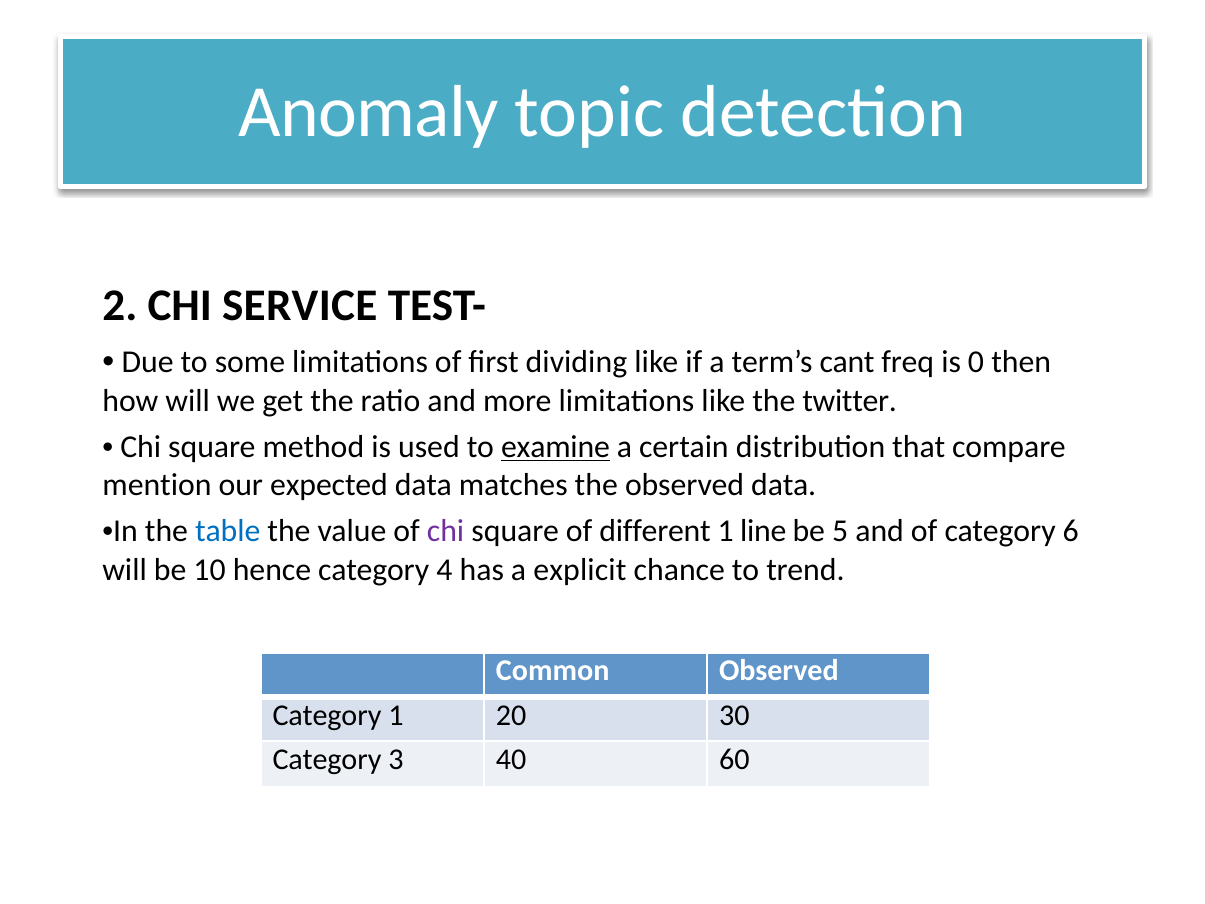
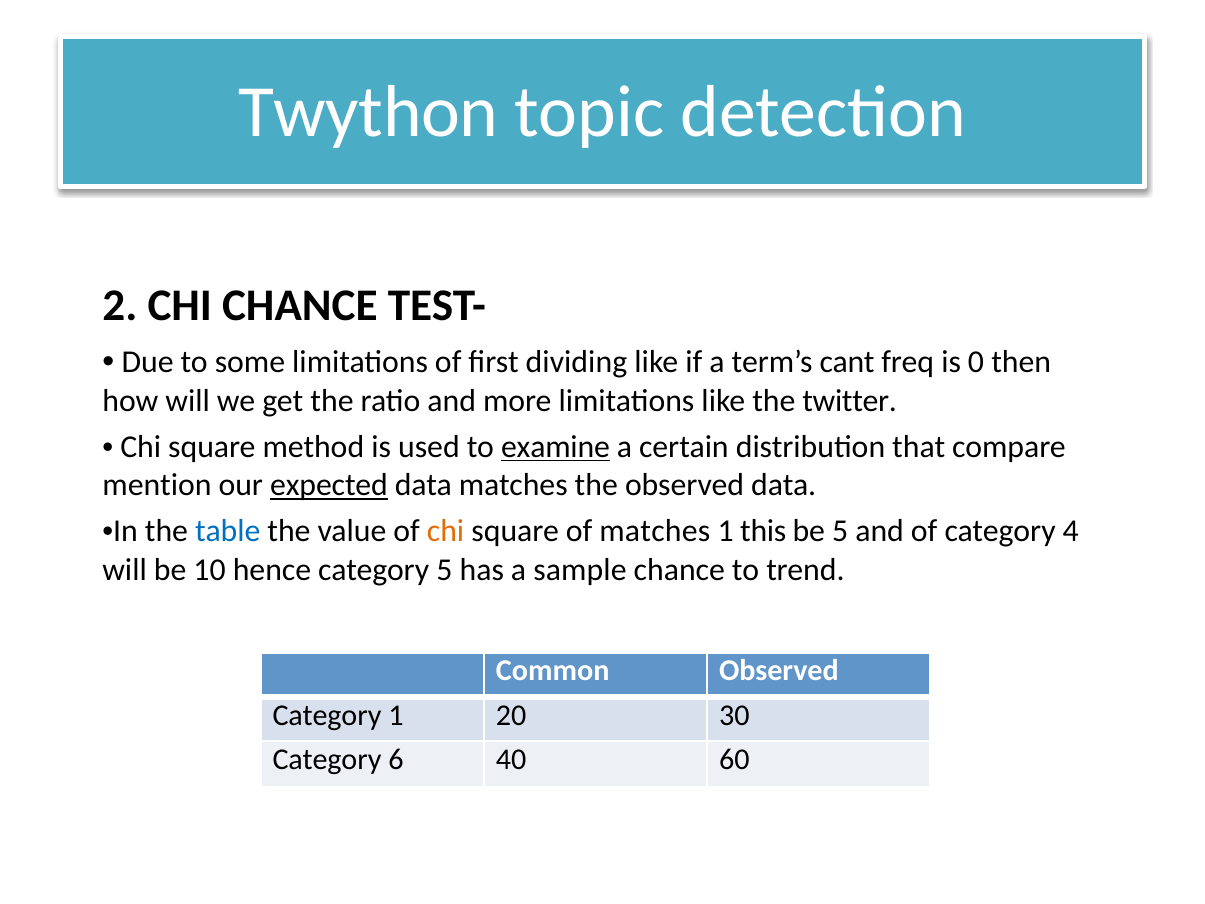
Anomaly: Anomaly -> Twython
CHI SERVICE: SERVICE -> CHANCE
expected underline: none -> present
chi at (446, 531) colour: purple -> orange
of different: different -> matches
line: line -> this
6: 6 -> 4
category 4: 4 -> 5
explicit: explicit -> sample
3: 3 -> 6
